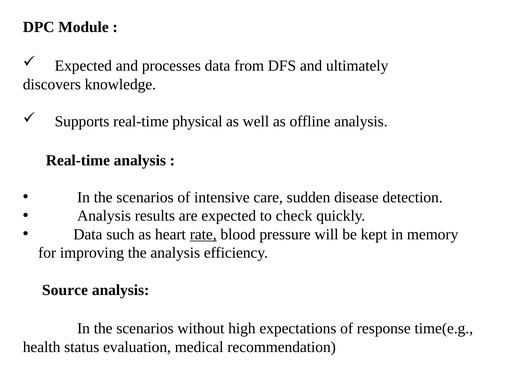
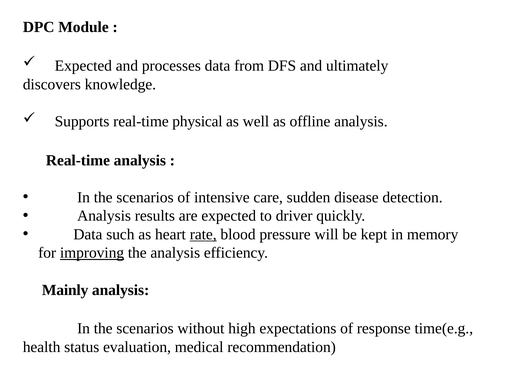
check: check -> driver
improving underline: none -> present
Source: Source -> Mainly
